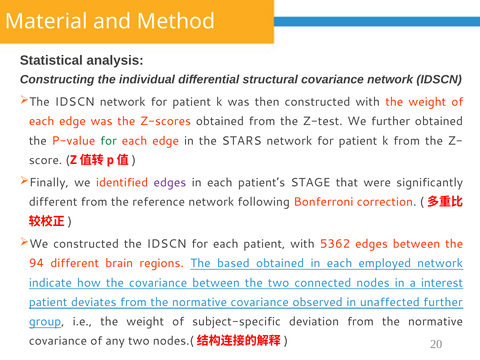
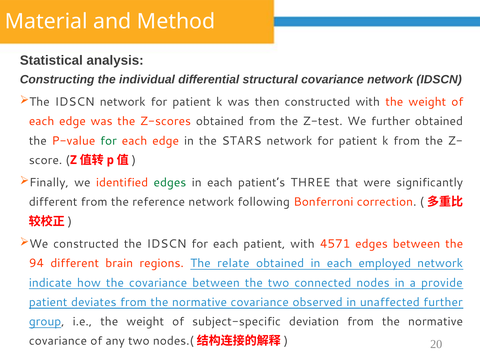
edges at (170, 183) colour: purple -> green
STAGE: STAGE -> THREE
5362: 5362 -> 4571
based: based -> relate
interest: interest -> provide
